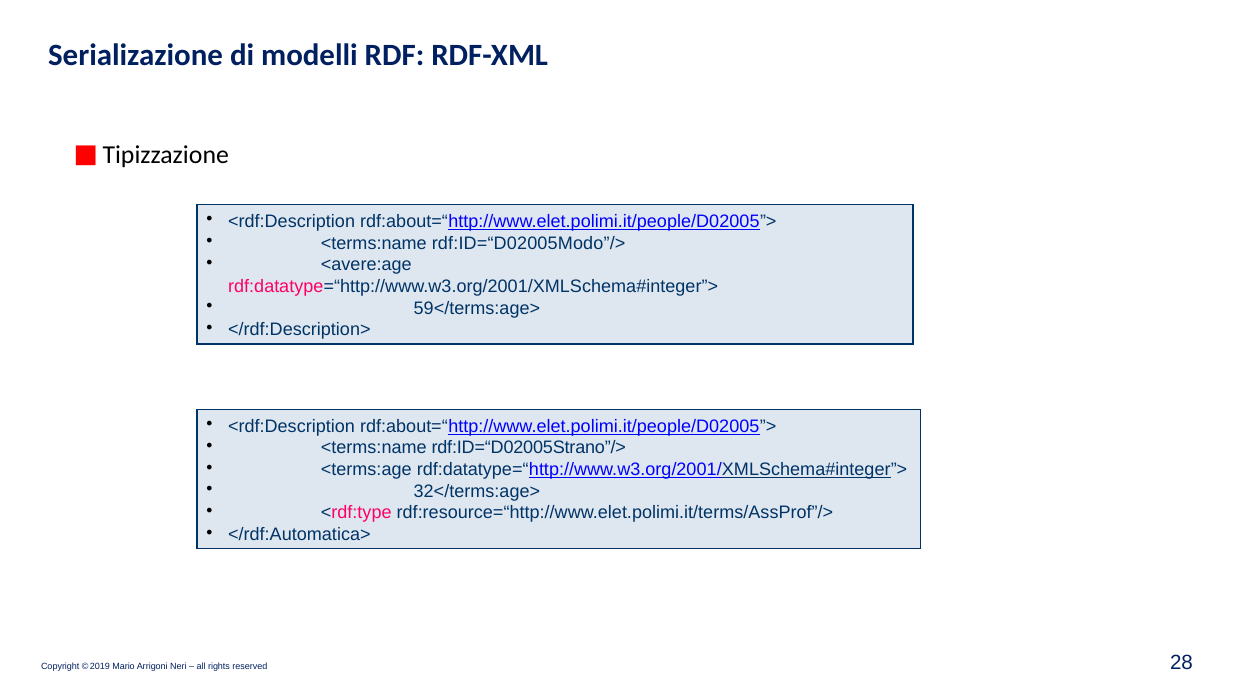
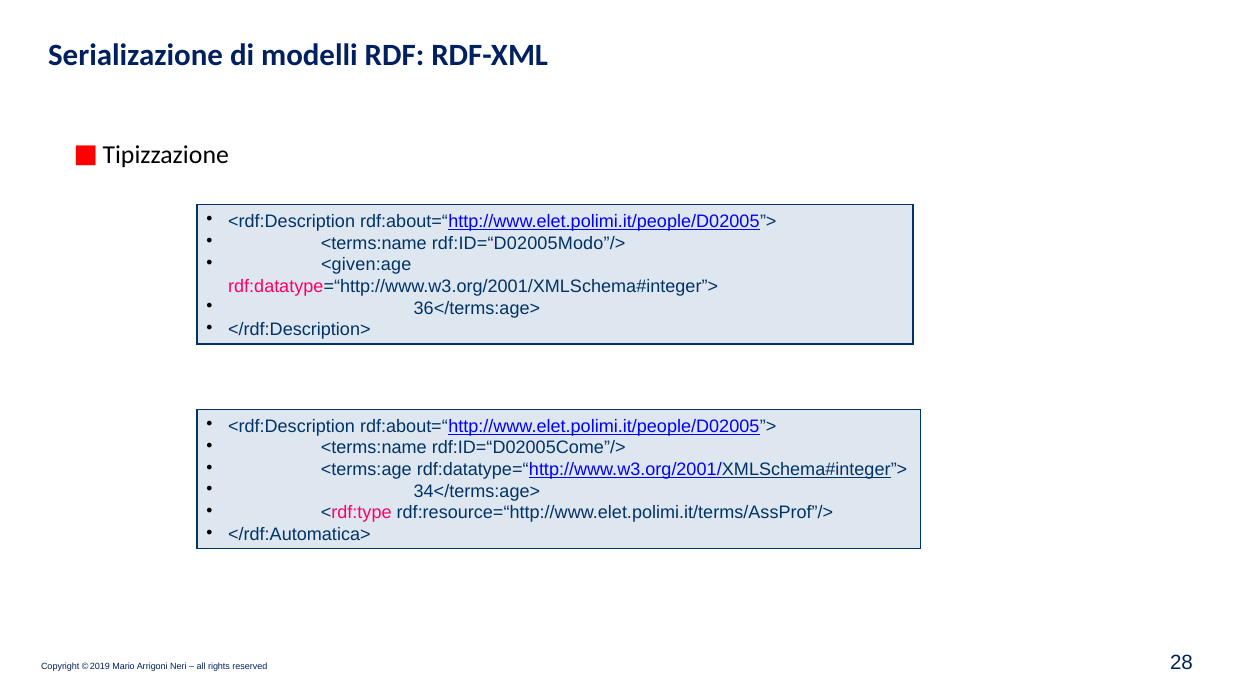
<avere:age: <avere:age -> <given:age
59</terms:age>: 59</terms:age> -> 36</terms:age>
rdf:ID=“D02005Strano”/>: rdf:ID=“D02005Strano”/> -> rdf:ID=“D02005Come”/>
32</terms:age>: 32</terms:age> -> 34</terms:age>
